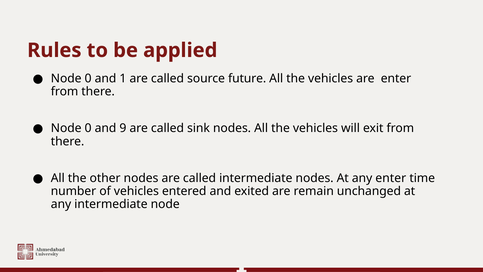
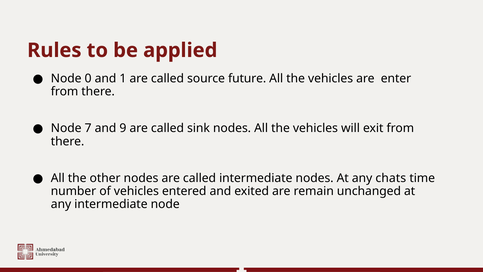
0 at (88, 128): 0 -> 7
any enter: enter -> chats
